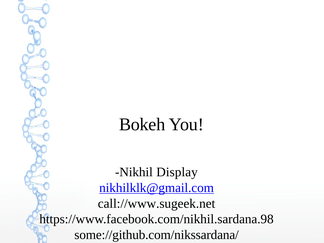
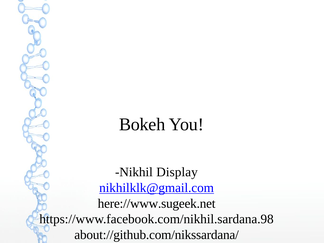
call://www.sugeek.net: call://www.sugeek.net -> here://www.sugeek.net
some://github.com/nikssardana/: some://github.com/nikssardana/ -> about://github.com/nikssardana/
